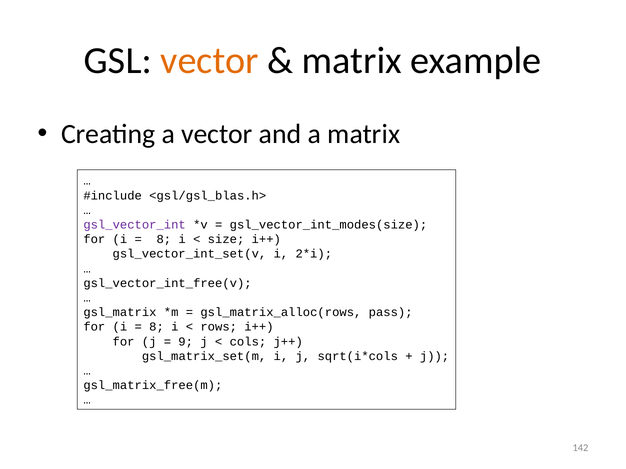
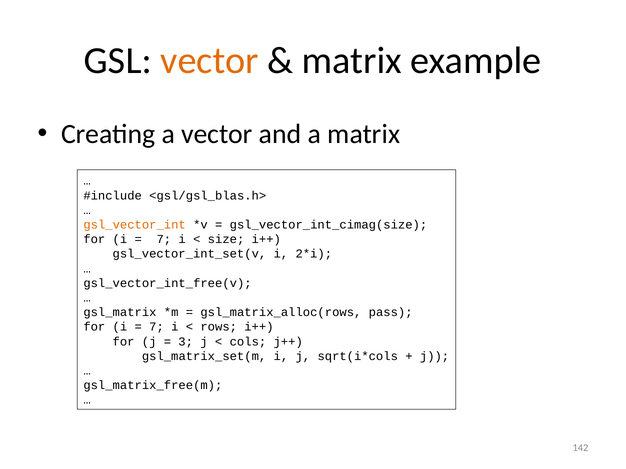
gsl_vector_int colour: purple -> orange
gsl_vector_int_modes(size: gsl_vector_int_modes(size -> gsl_vector_int_cimag(size
8 at (164, 240): 8 -> 7
8 at (156, 327): 8 -> 7
9: 9 -> 3
